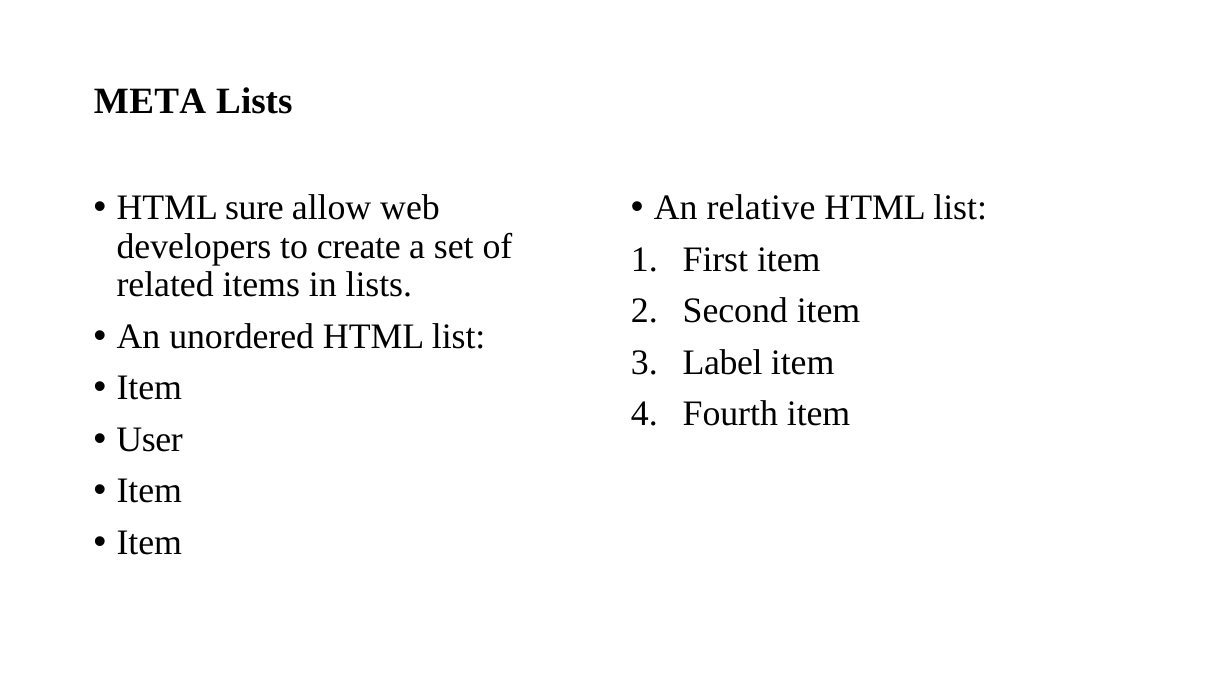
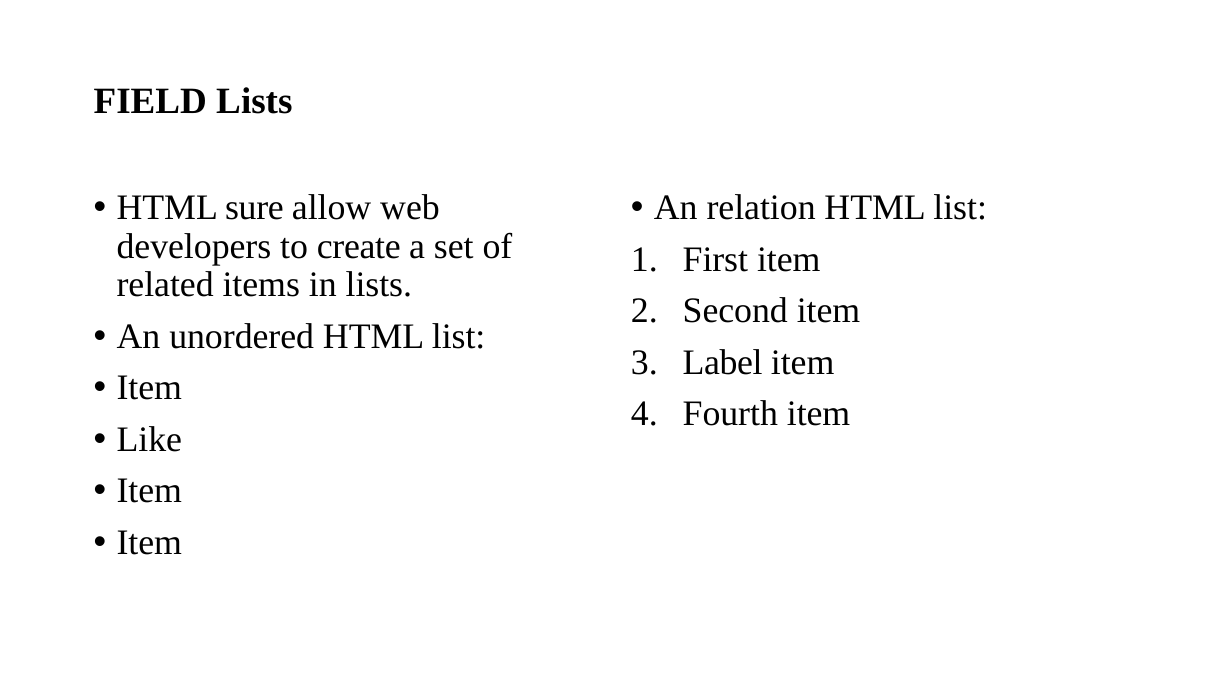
META: META -> FIELD
relative: relative -> relation
User: User -> Like
